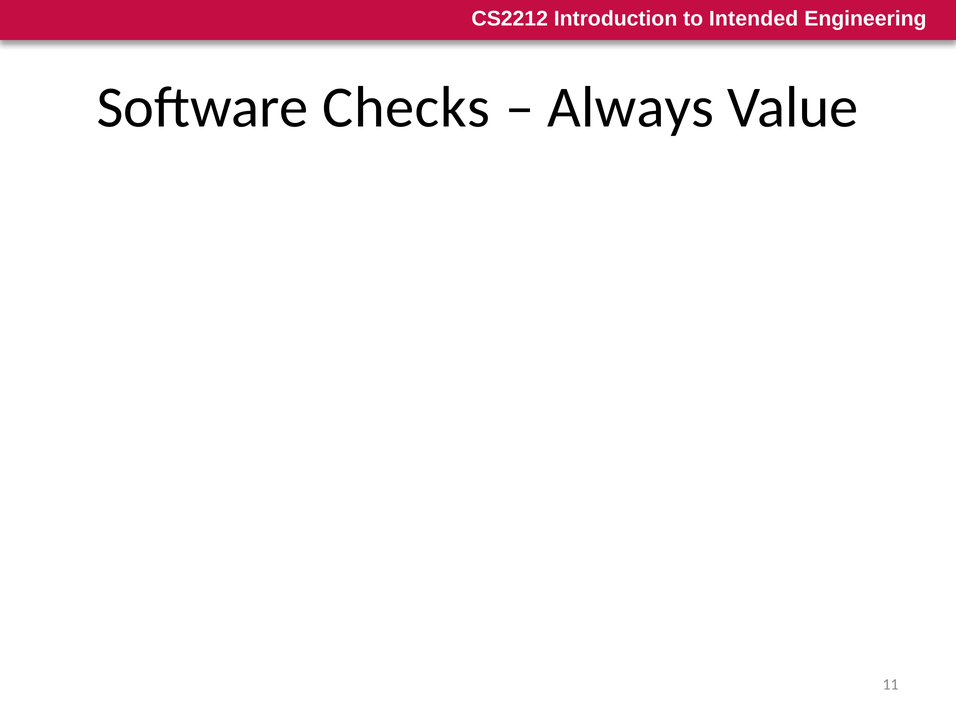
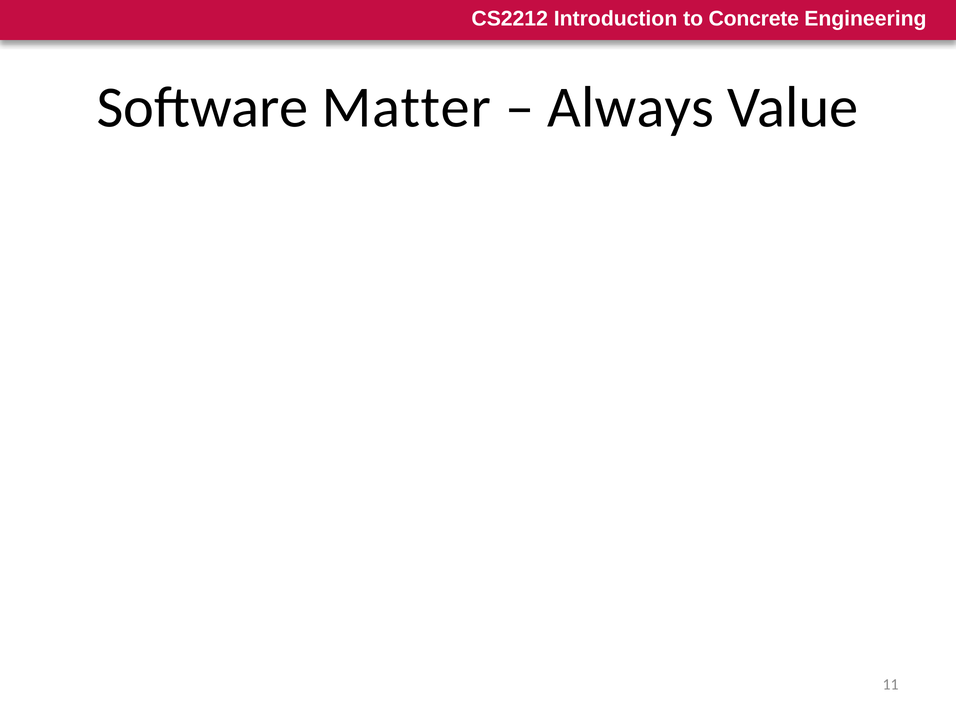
Intended: Intended -> Concrete
Checks: Checks -> Matter
